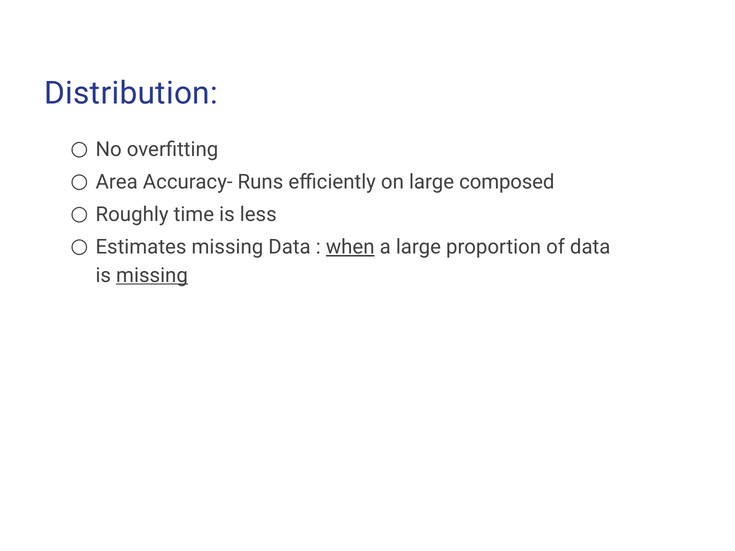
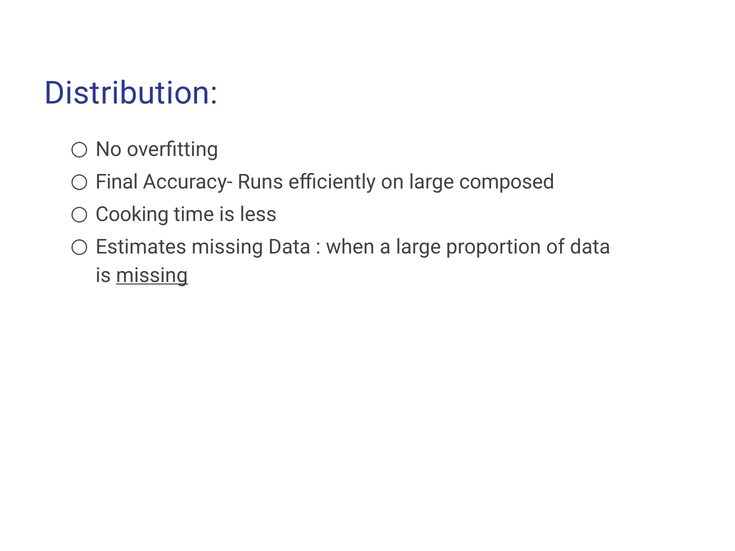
Area: Area -> Final
Roughly: Roughly -> Cooking
when underline: present -> none
